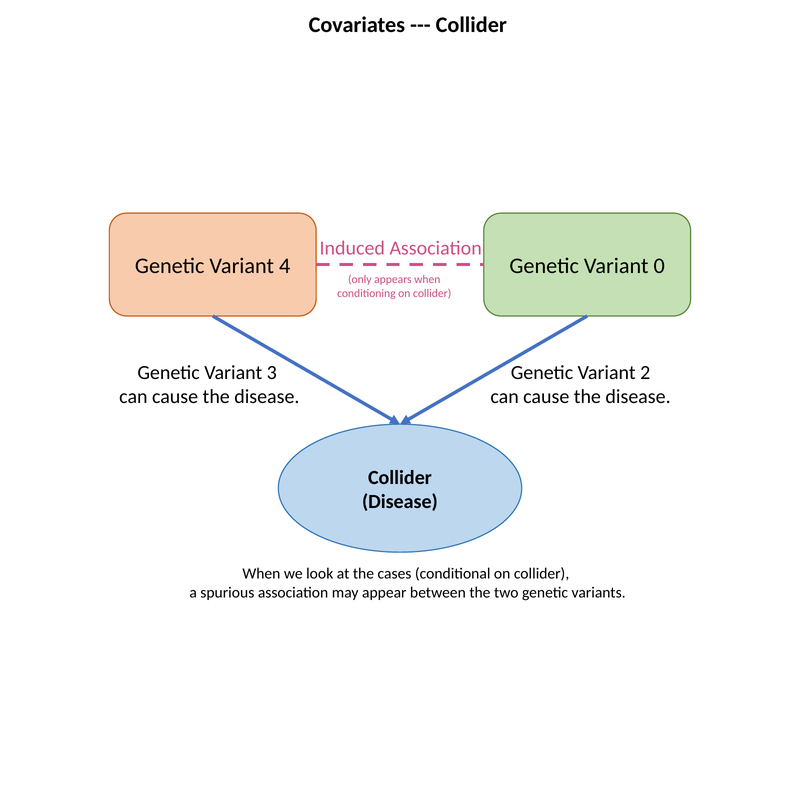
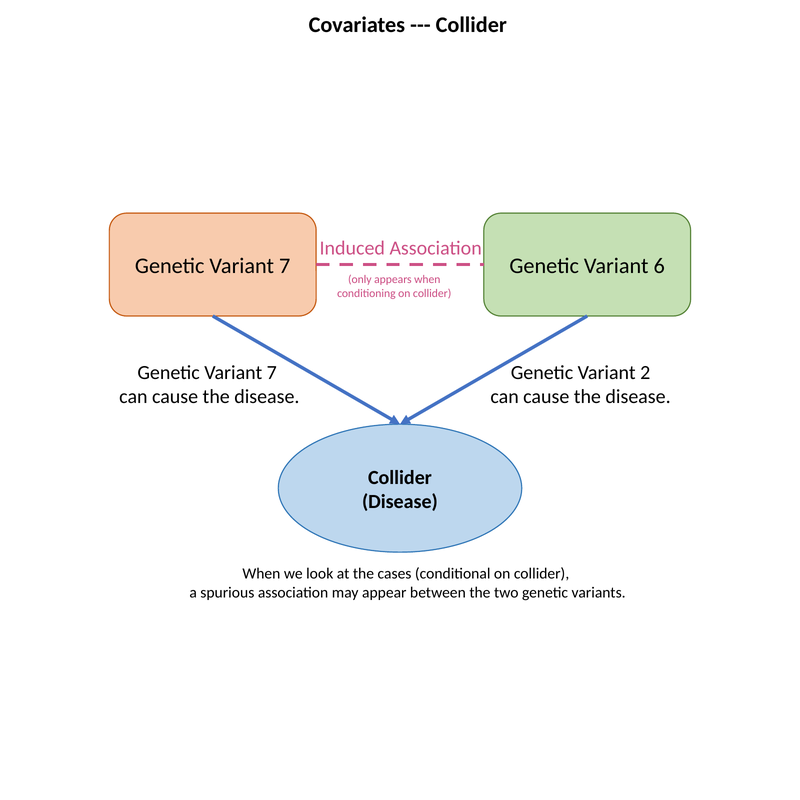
4 at (285, 266): 4 -> 7
0: 0 -> 6
3 at (272, 373): 3 -> 7
